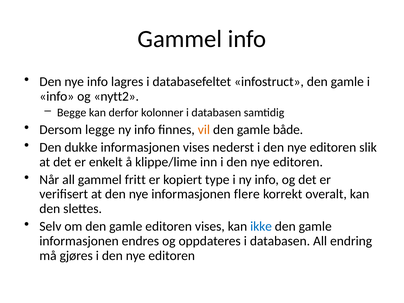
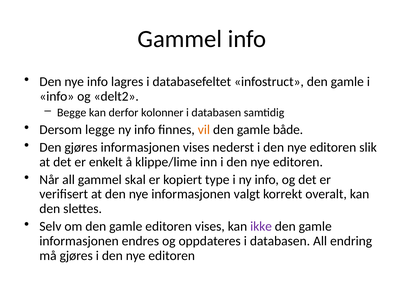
nytt2: nytt2 -> delt2
Den dukke: dukke -> gjøres
fritt: fritt -> skal
flere: flere -> valgt
ikke colour: blue -> purple
